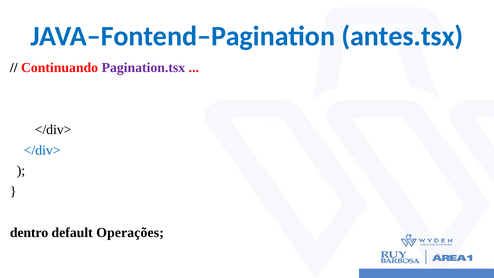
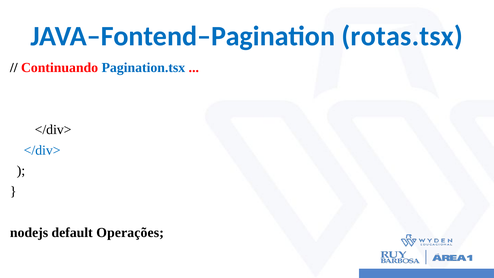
antes.tsx: antes.tsx -> rotas.tsx
Pagination.tsx colour: purple -> blue
dentro: dentro -> nodejs
